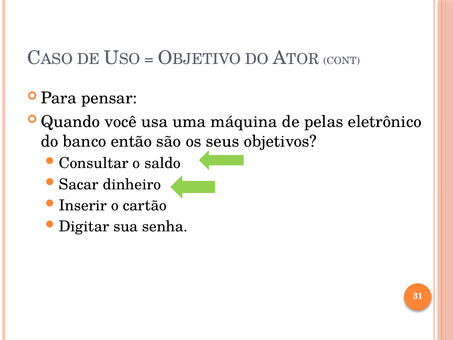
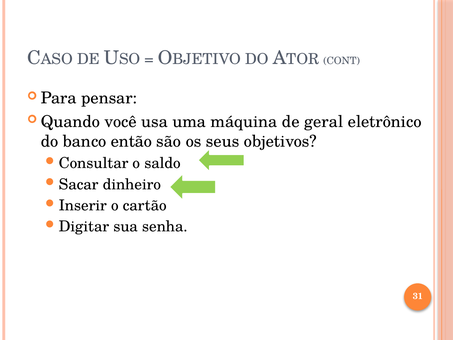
pelas: pelas -> geral
